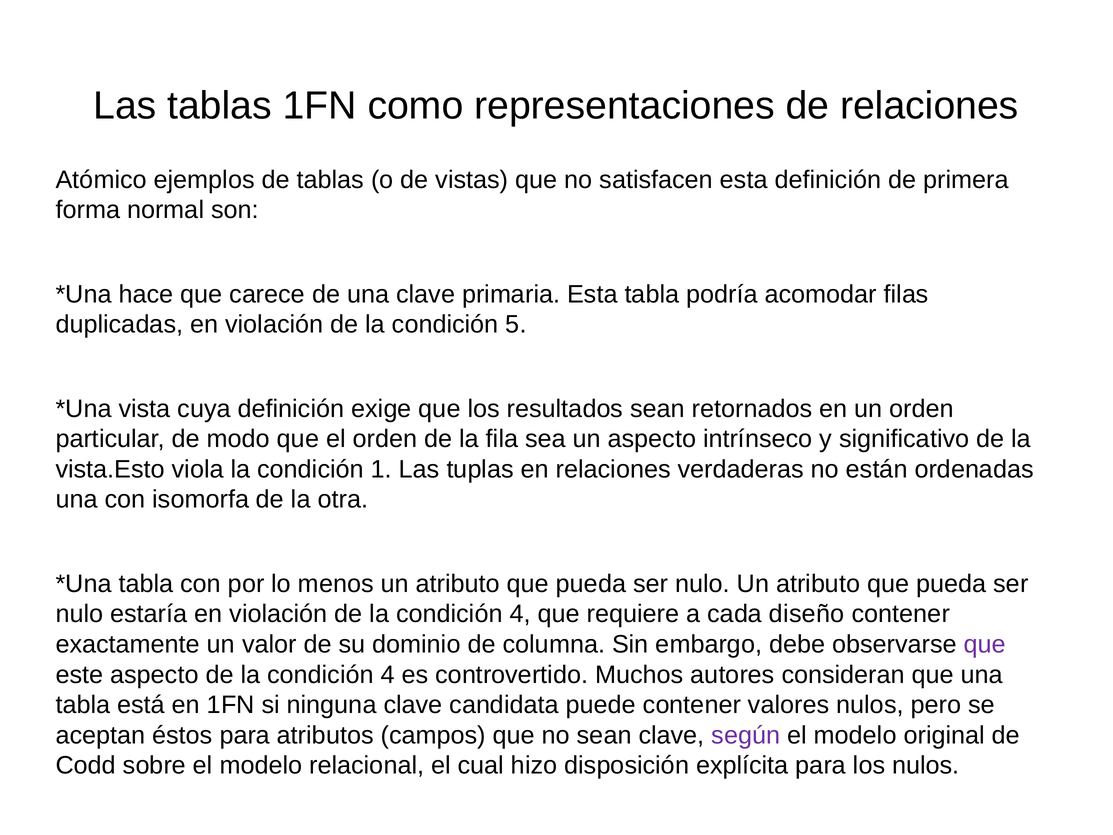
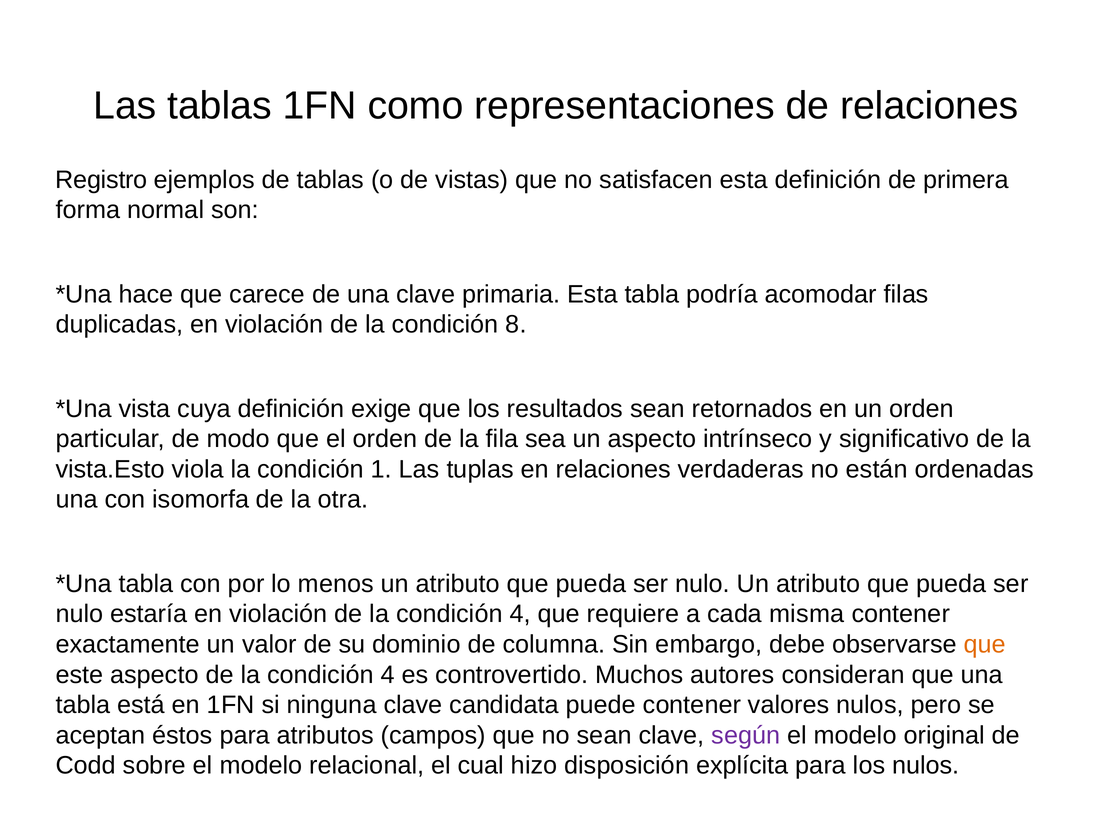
Atómico: Atómico -> Registro
5: 5 -> 8
diseño: diseño -> misma
que at (985, 644) colour: purple -> orange
